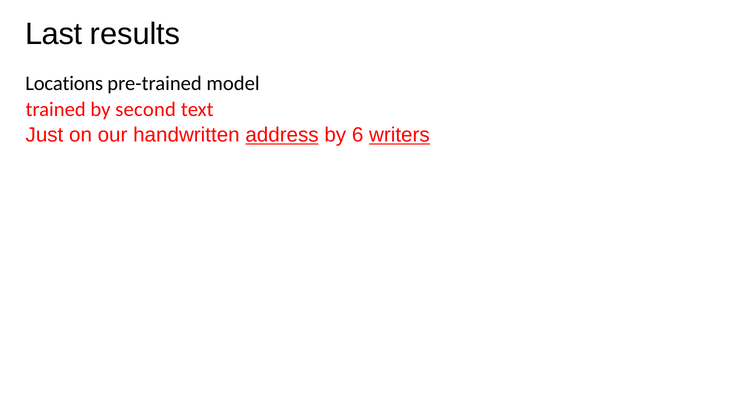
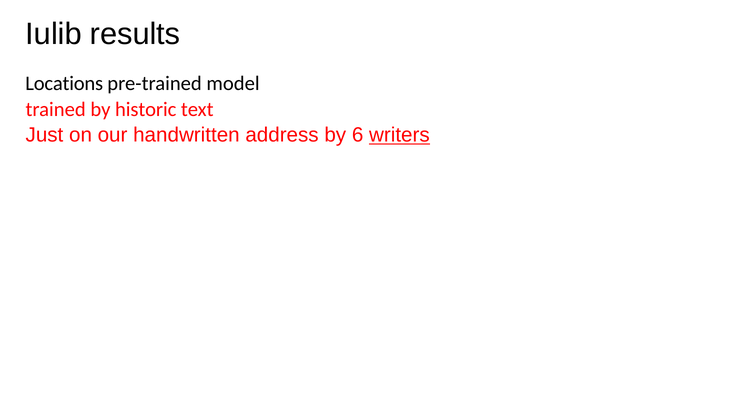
Last: Last -> Iulib
second: second -> historic
address underline: present -> none
